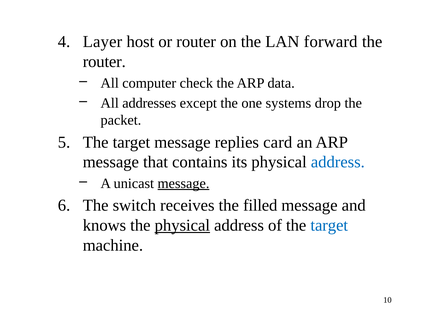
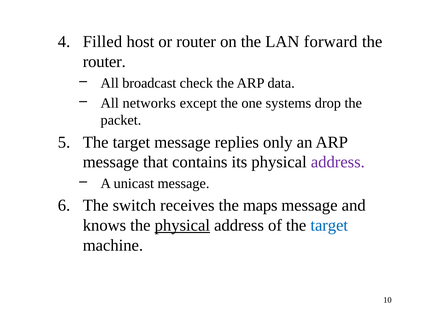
Layer: Layer -> Filled
computer: computer -> broadcast
addresses: addresses -> networks
card: card -> only
address at (338, 162) colour: blue -> purple
message at (183, 183) underline: present -> none
filled: filled -> maps
